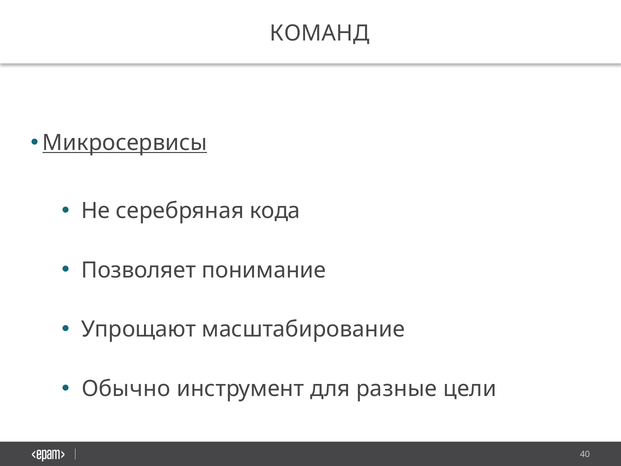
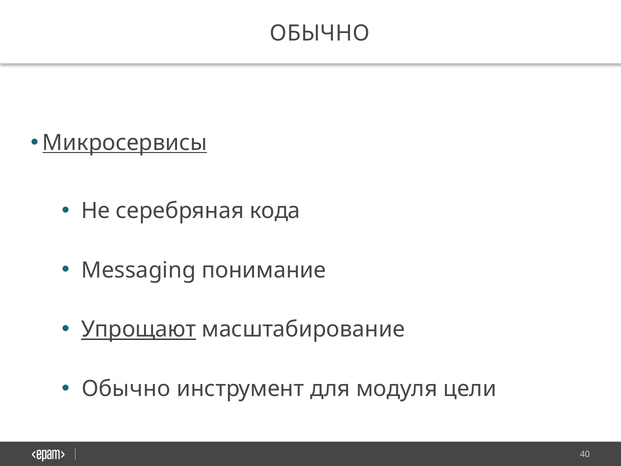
КОМАНД at (320, 33): КОМАНД -> ОБЫЧНО
Позволяет: Позволяет -> Messaging
Упрощают underline: none -> present
разные: разные -> модуля
